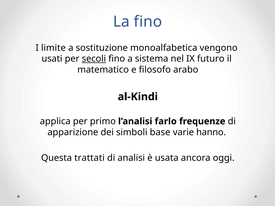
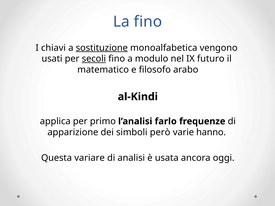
limite: limite -> chiavi
sostituzione underline: none -> present
sistema: sistema -> modulo
base: base -> però
trattati: trattati -> variare
